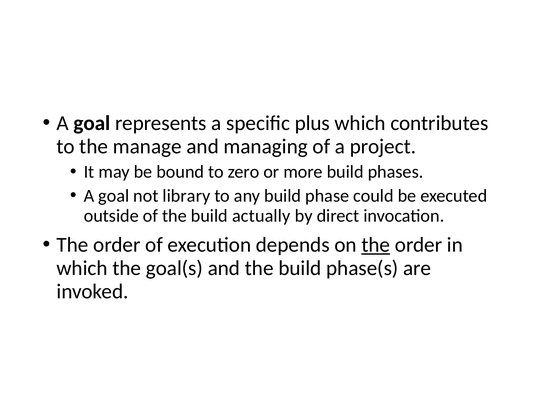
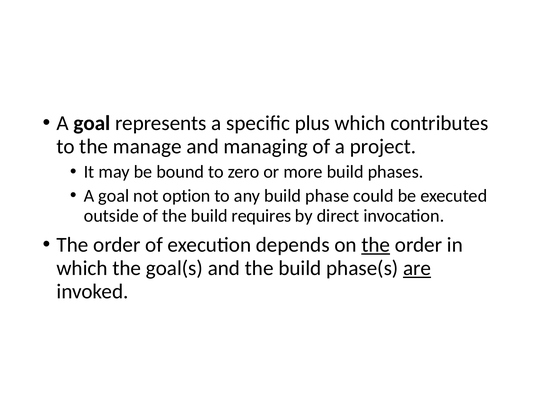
library: library -> option
actually: actually -> requires
are underline: none -> present
